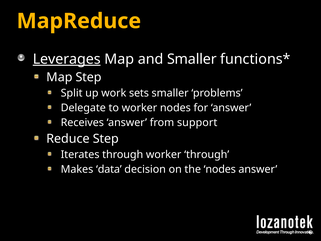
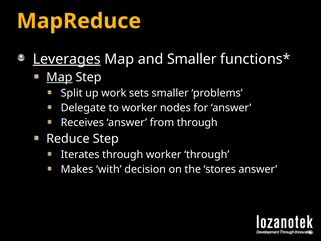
Map at (59, 77) underline: none -> present
from support: support -> through
data: data -> with
the nodes: nodes -> stores
